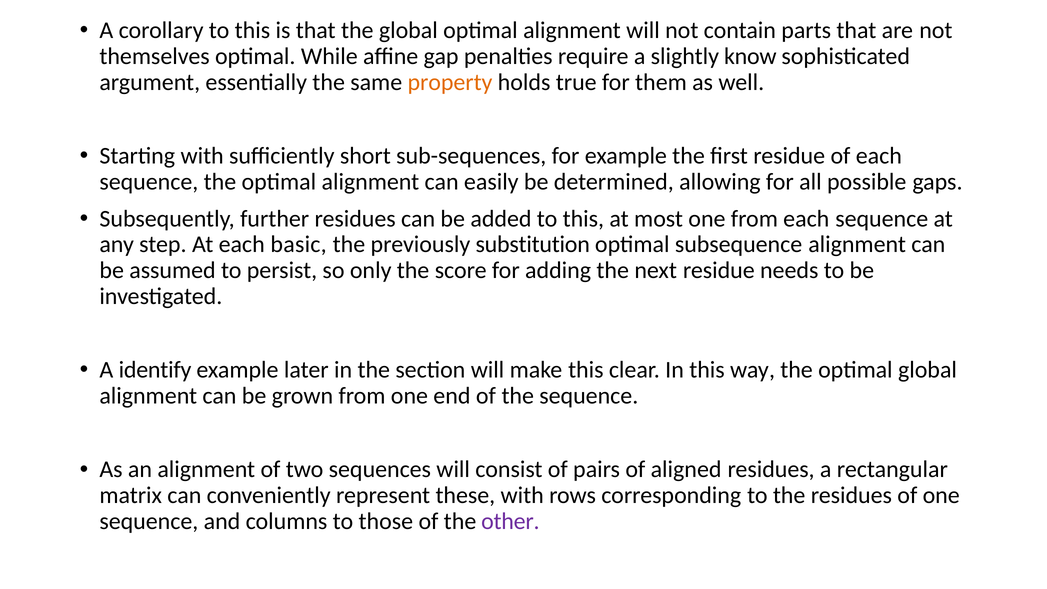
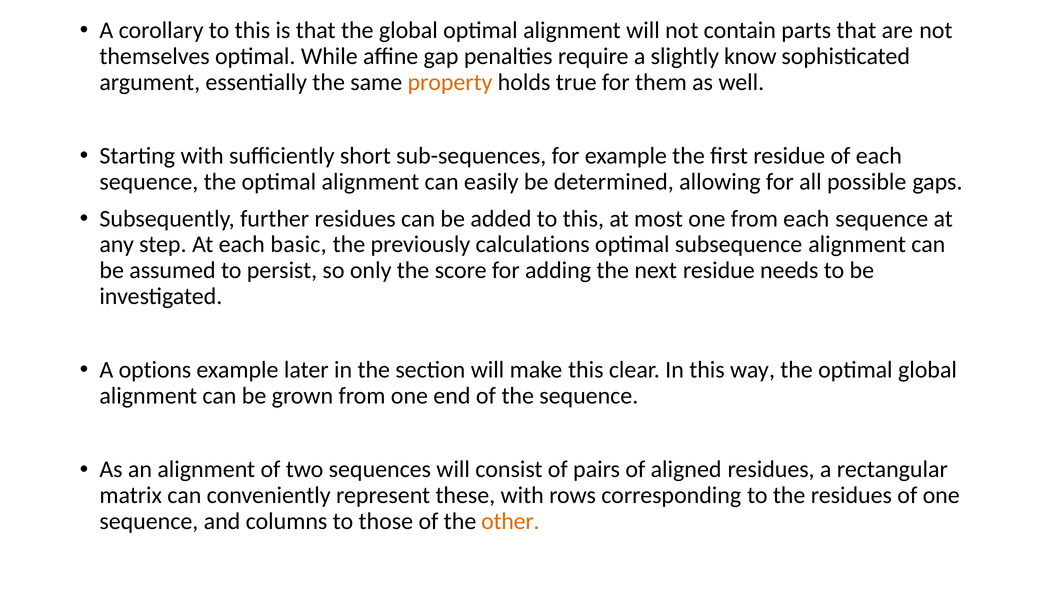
substitution: substitution -> calculations
identify: identify -> options
other colour: purple -> orange
